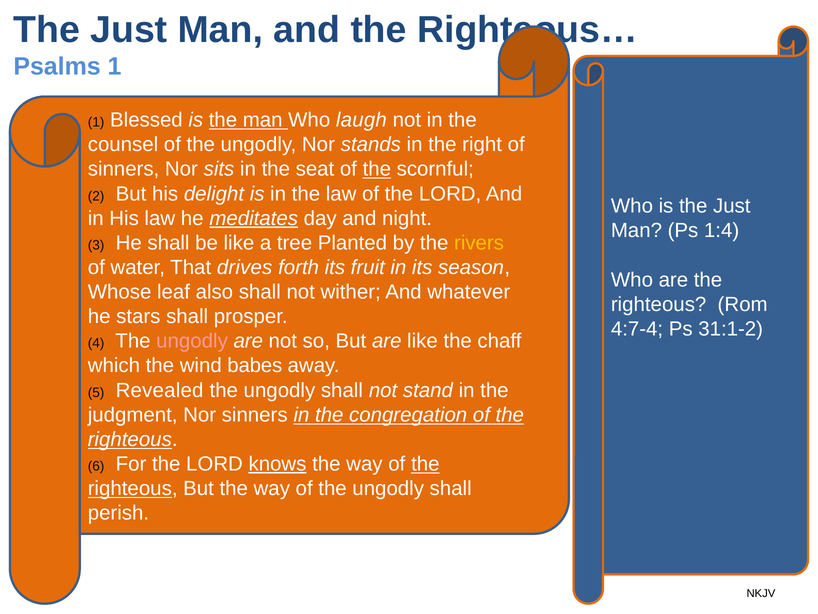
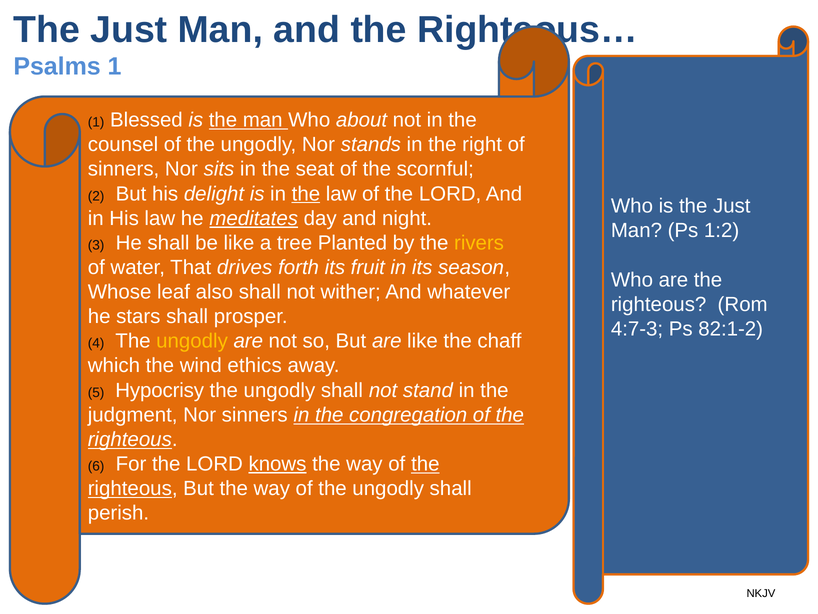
laugh: laugh -> about
the at (377, 169) underline: present -> none
the at (306, 194) underline: none -> present
1:4: 1:4 -> 1:2
4:7-4: 4:7-4 -> 4:7-3
31:1-2: 31:1-2 -> 82:1-2
ungodly at (192, 341) colour: pink -> yellow
babes: babes -> ethics
Revealed: Revealed -> Hypocrisy
